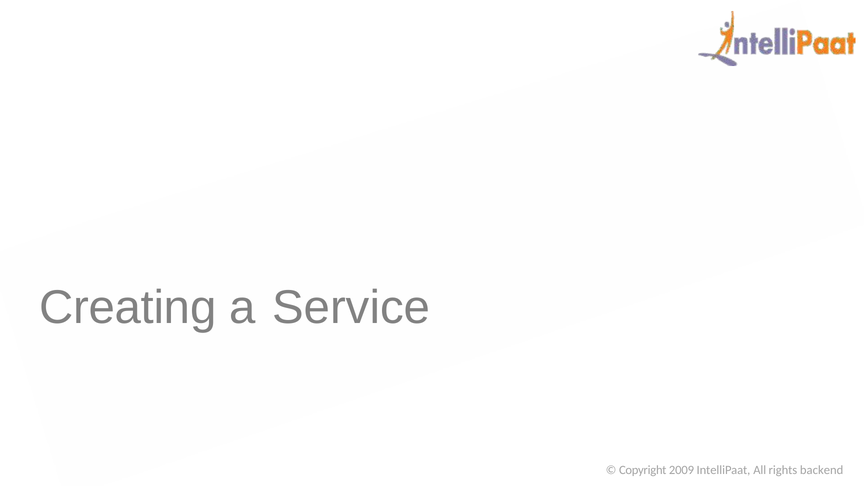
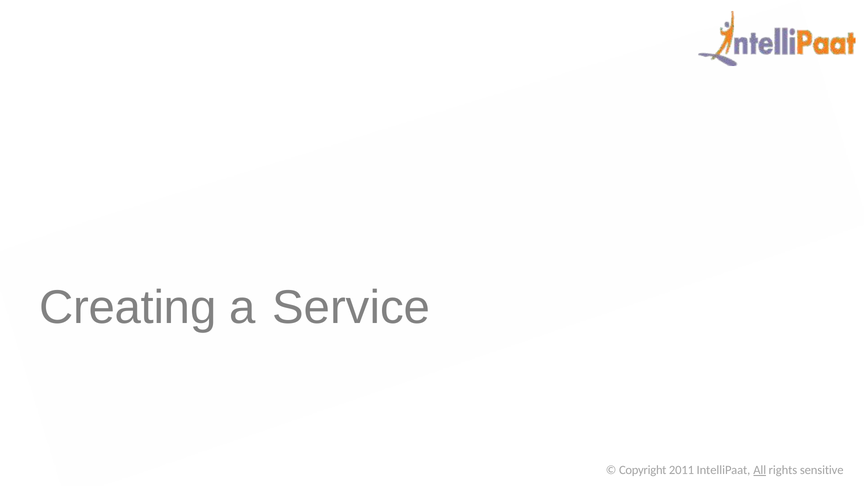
2009: 2009 -> 2011
All underline: none -> present
backend: backend -> sensitive
